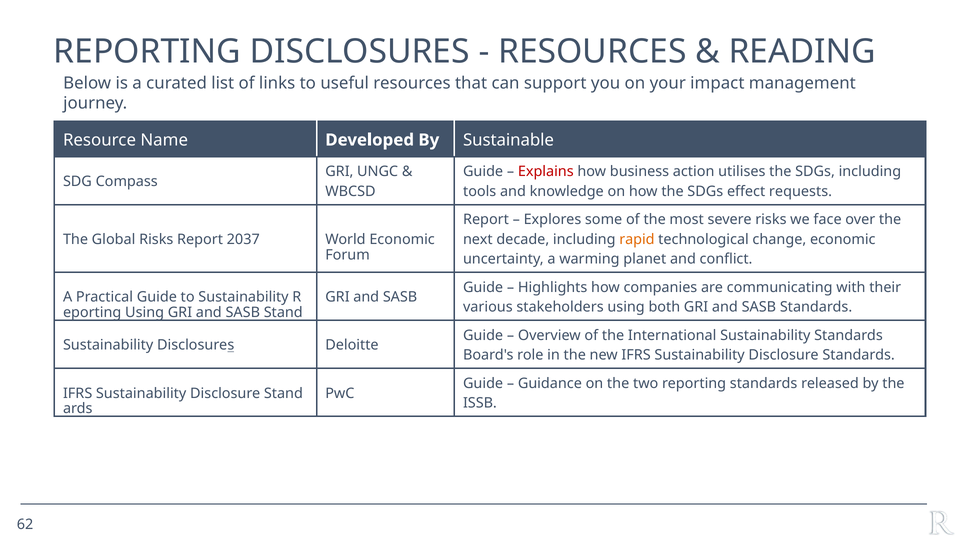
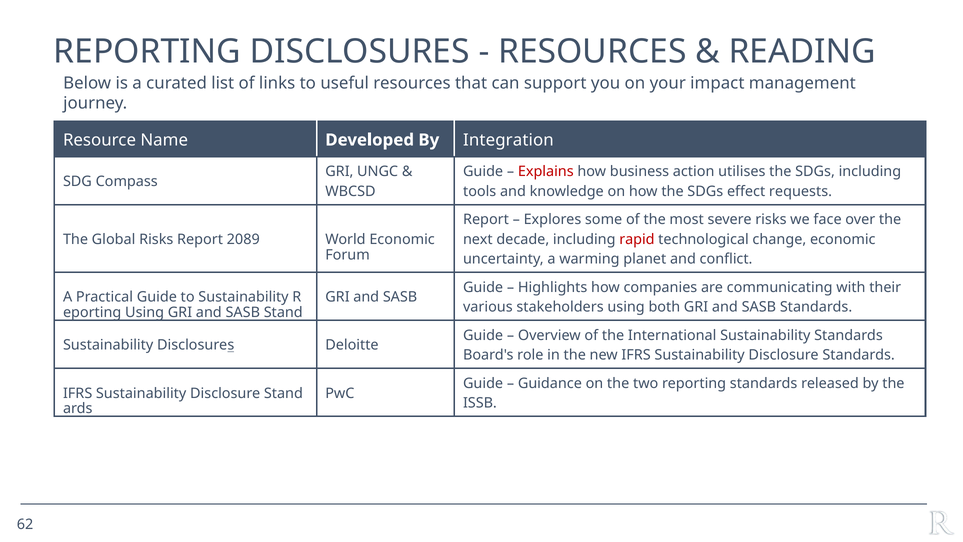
Sustainable: Sustainable -> Integration
2037: 2037 -> 2089
rapid colour: orange -> red
